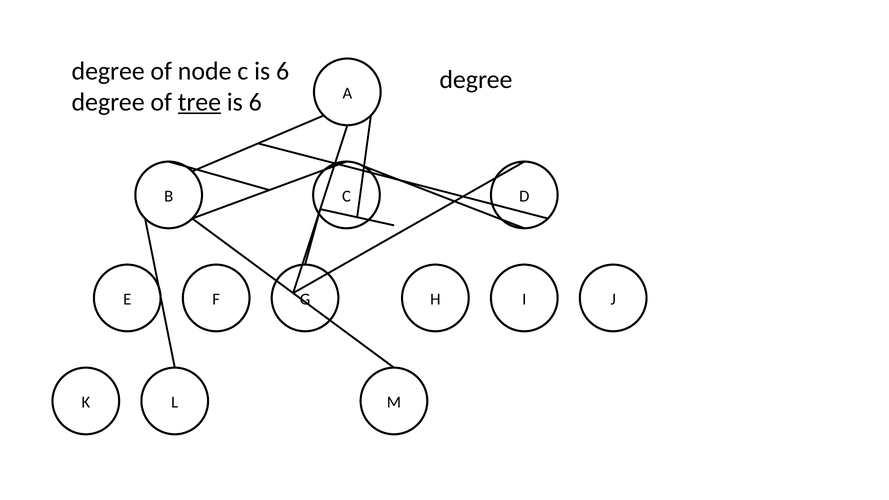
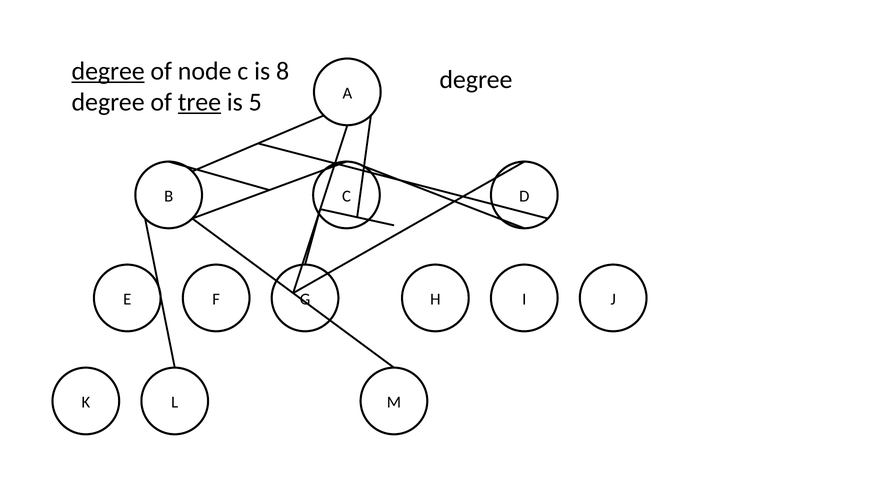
degree at (108, 71) underline: none -> present
c is 6: 6 -> 8
6 at (255, 102): 6 -> 5
